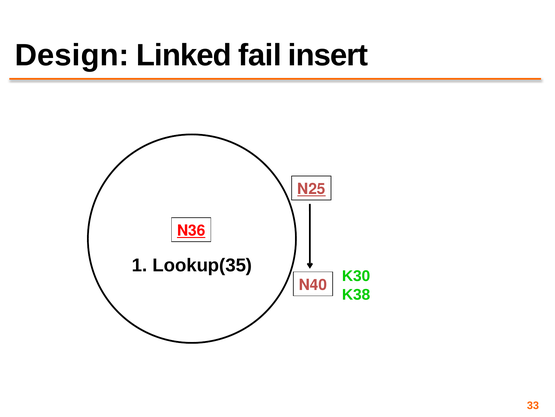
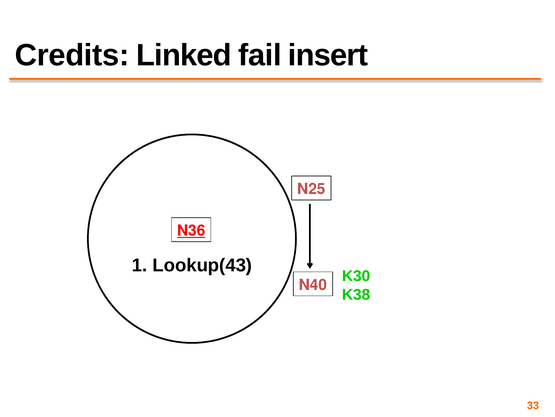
Design: Design -> Credits
N25 underline: present -> none
Lookup(35: Lookup(35 -> Lookup(43
